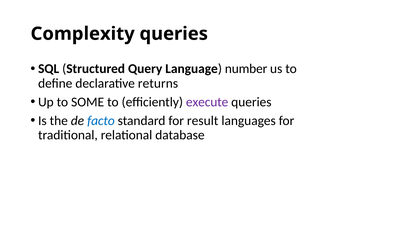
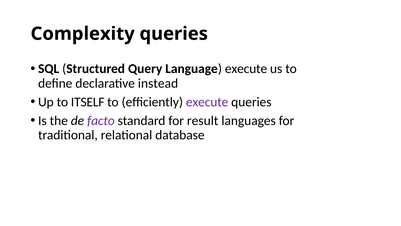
Language number: number -> execute
returns: returns -> instead
SOME: SOME -> ITSELF
facto colour: blue -> purple
